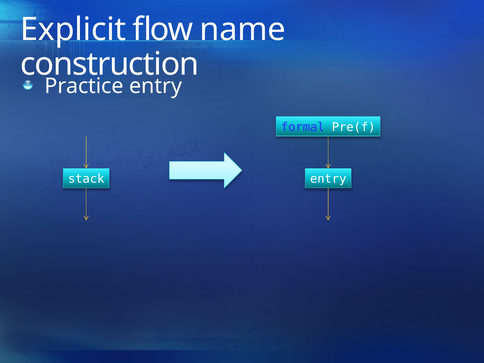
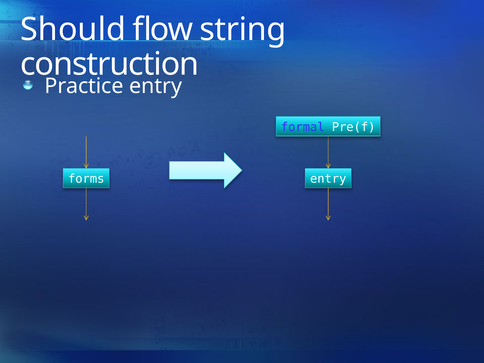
Explicit: Explicit -> Should
name: name -> string
stack: stack -> forms
